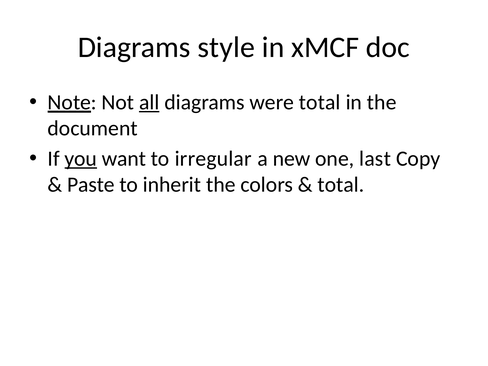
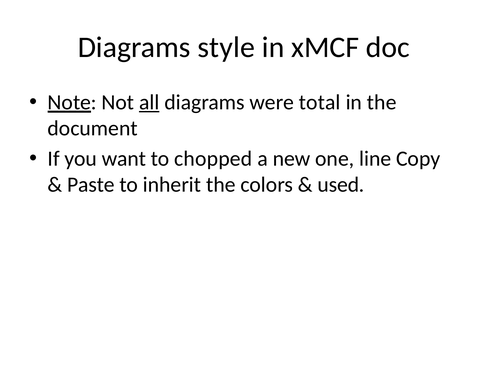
you underline: present -> none
irregular: irregular -> chopped
last: last -> line
total at (341, 185): total -> used
